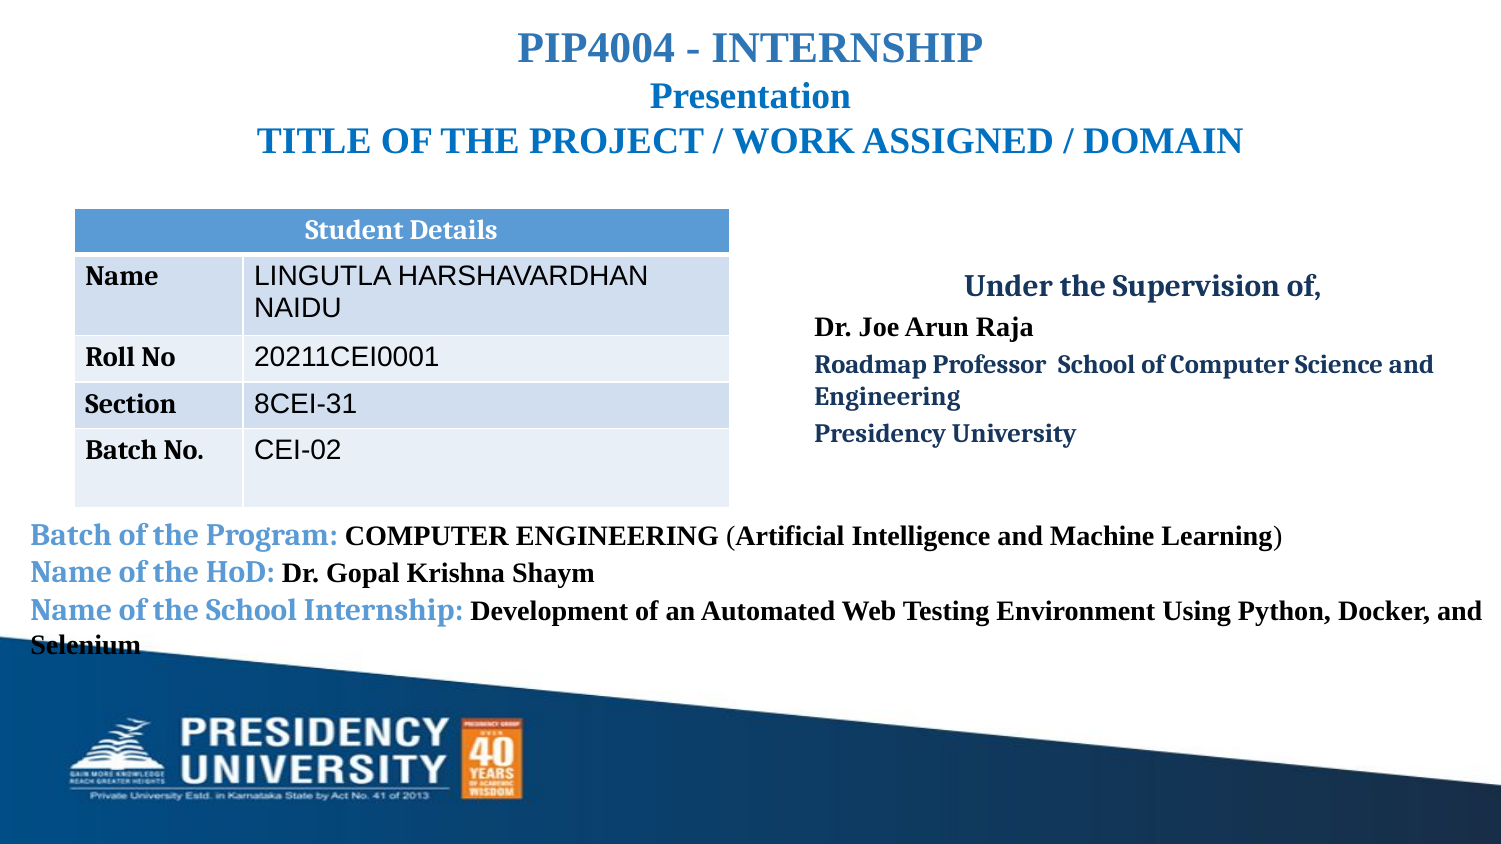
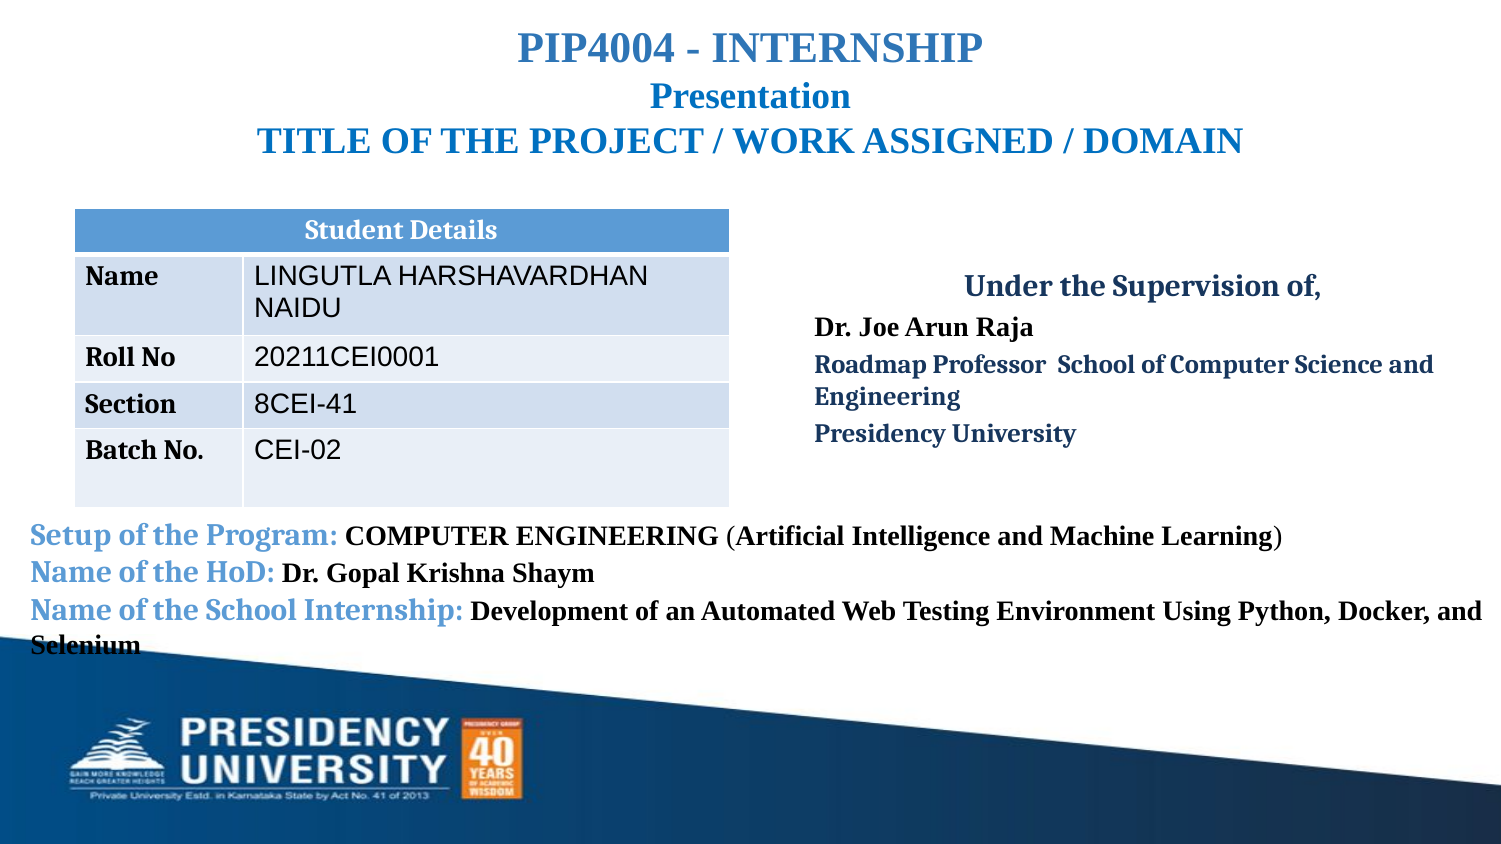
8CEI-31: 8CEI-31 -> 8CEI-41
Batch at (71, 535): Batch -> Setup
